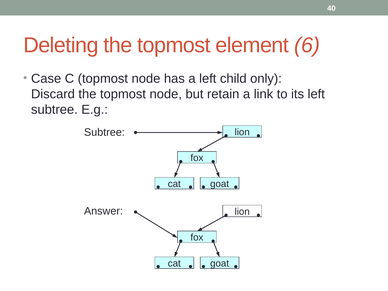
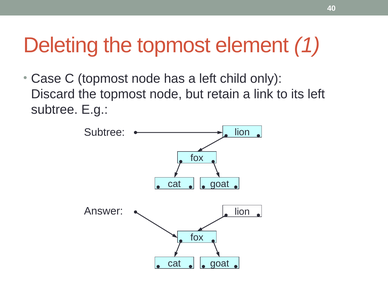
6: 6 -> 1
